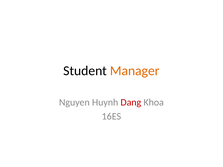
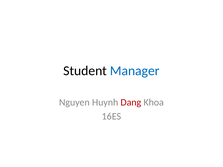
Manager colour: orange -> blue
